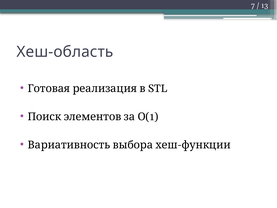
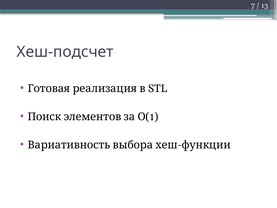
Хеш-область: Хеш-область -> Хеш-подсчет
